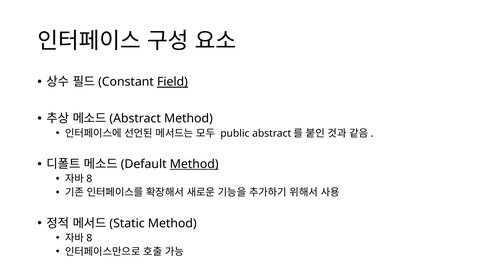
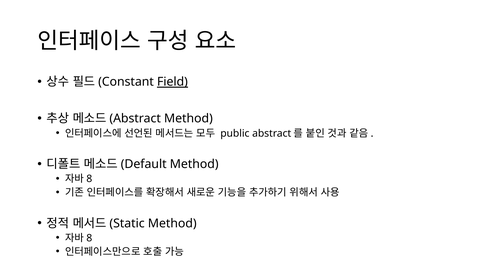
Method at (194, 164) underline: present -> none
